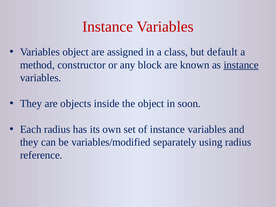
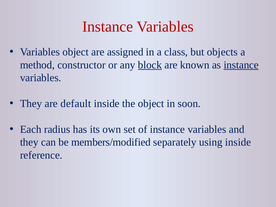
default: default -> objects
block underline: none -> present
objects: objects -> default
variables/modified: variables/modified -> members/modified
using radius: radius -> inside
